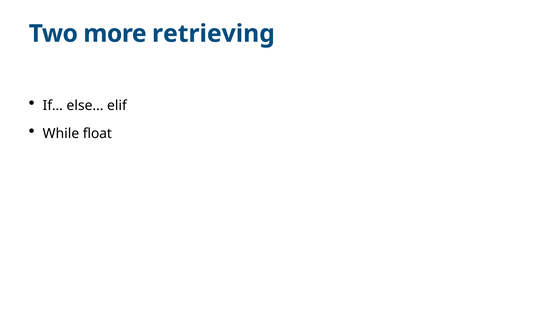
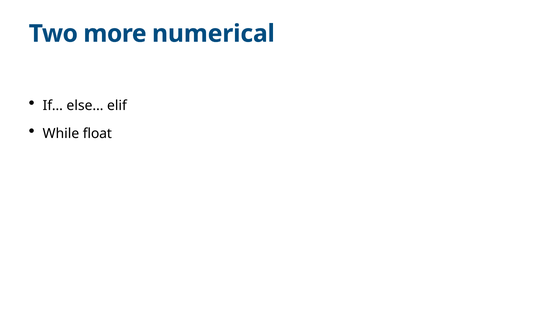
retrieving: retrieving -> numerical
